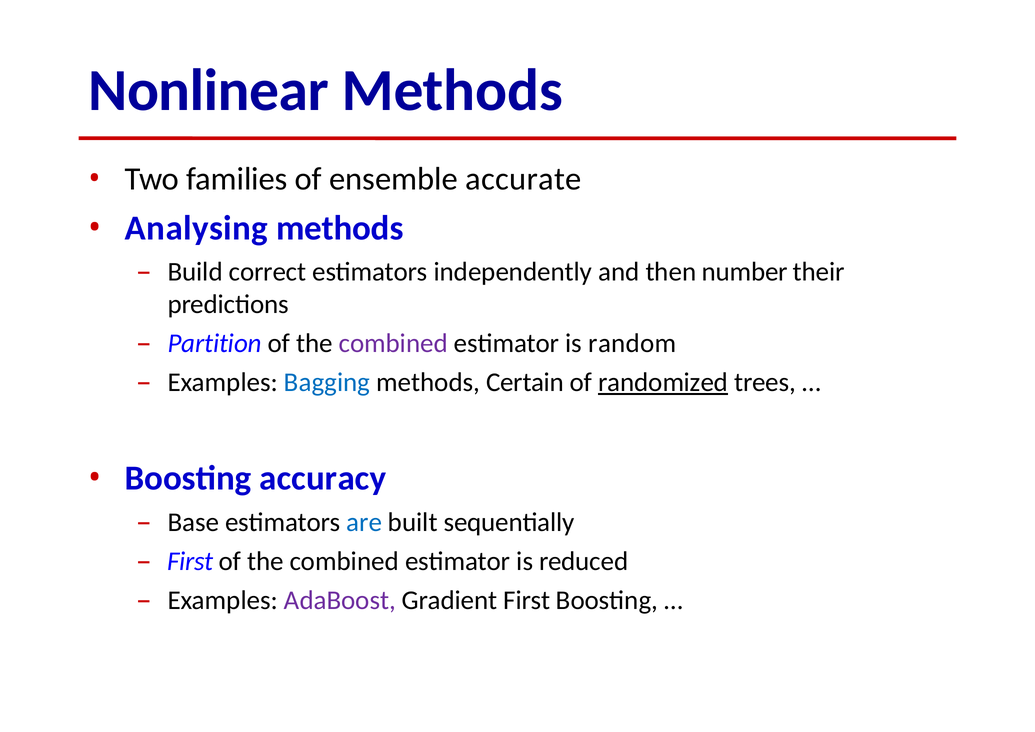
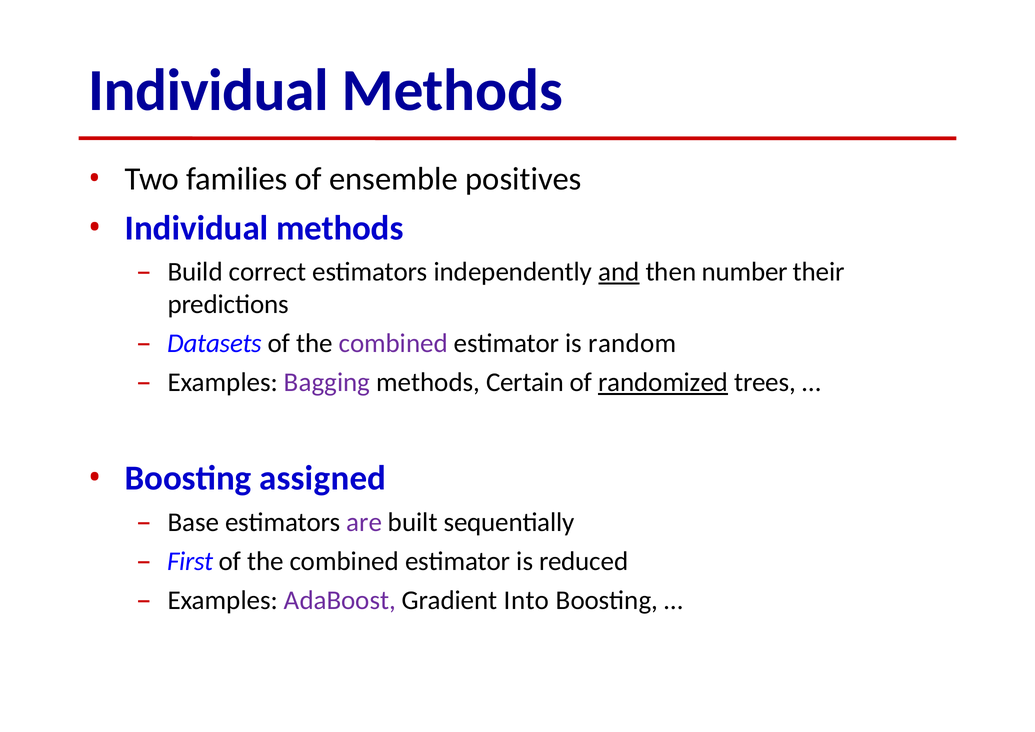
Nonlinear at (209, 91): Nonlinear -> Individual
accurate: accurate -> positives
Analysing at (196, 228): Analysing -> Individual
and underline: none -> present
Partition: Partition -> Datasets
Bagging colour: blue -> purple
accuracy: accuracy -> assigned
are colour: blue -> purple
Gradient First: First -> Into
